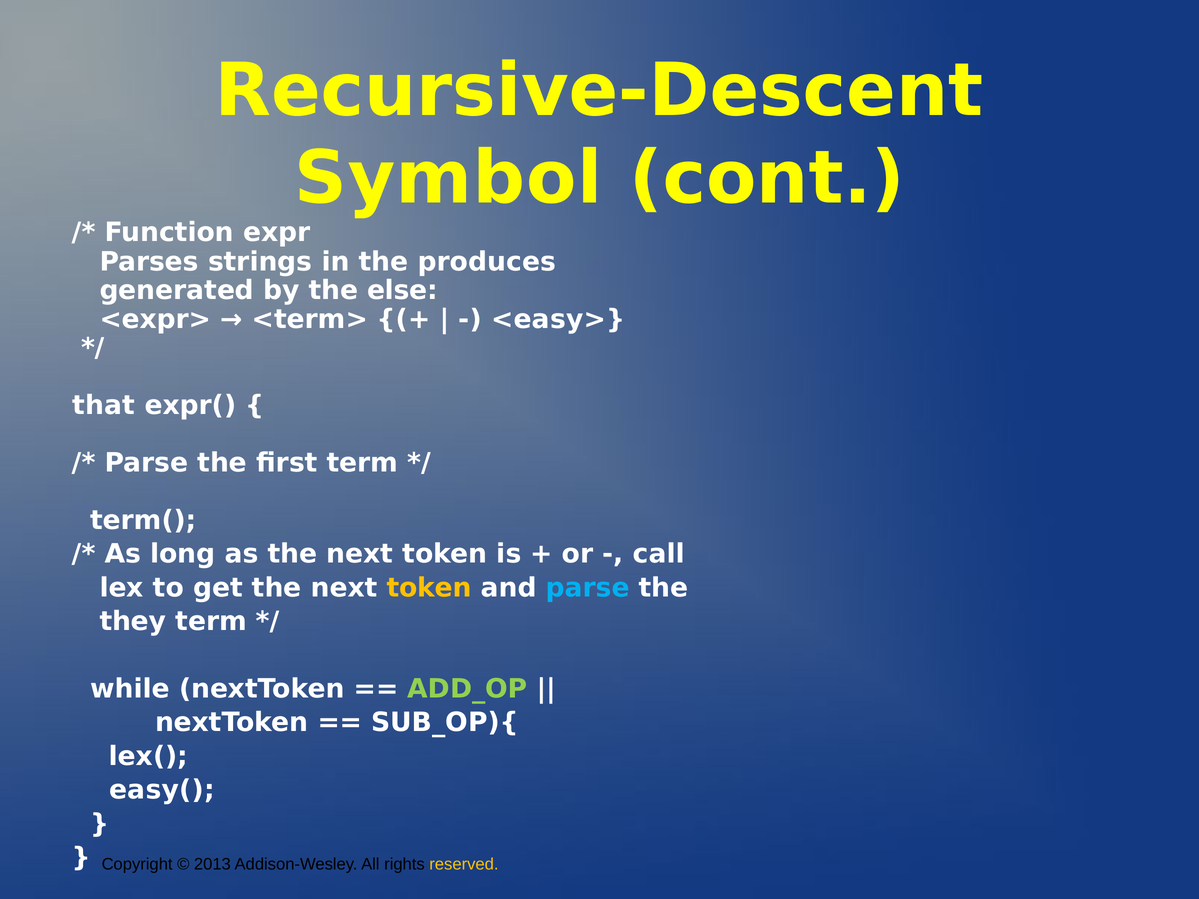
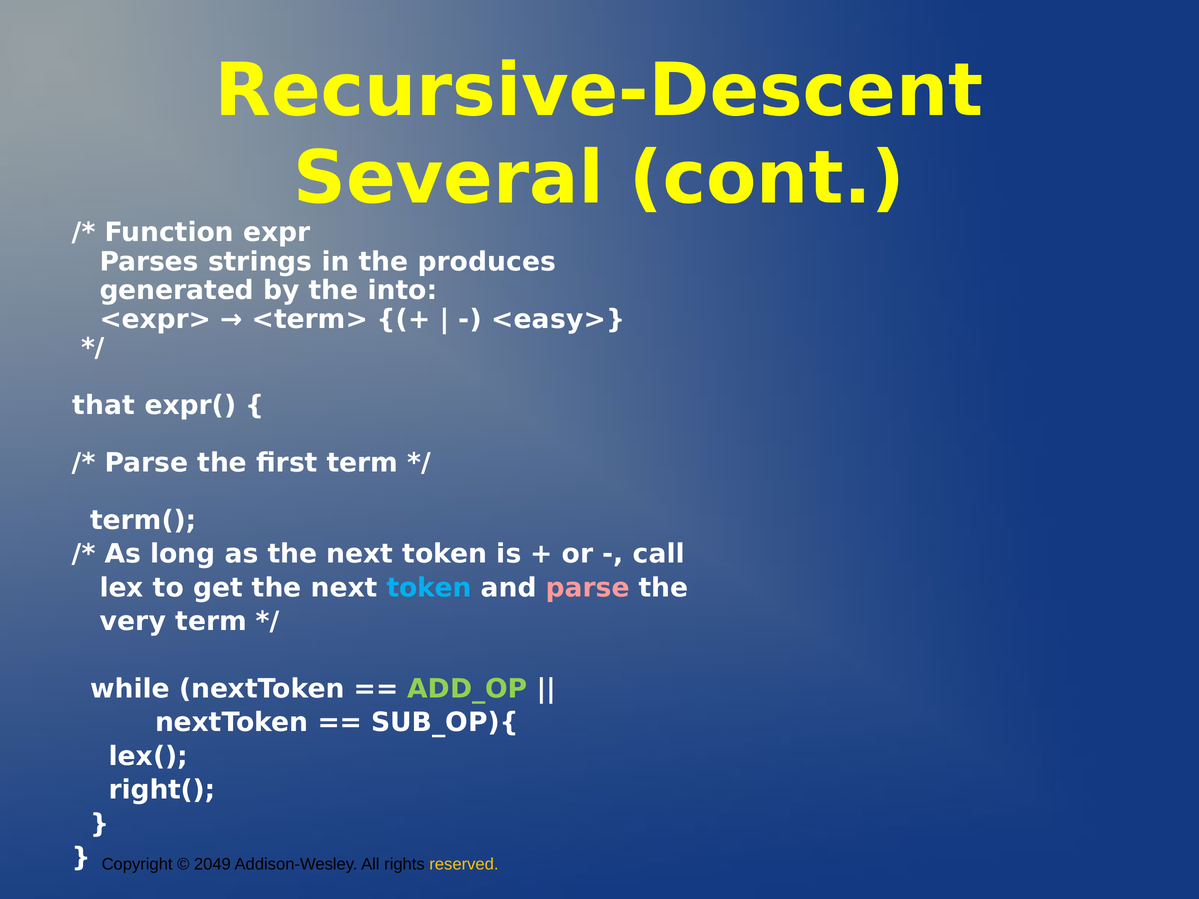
Symbol: Symbol -> Several
else: else -> into
token at (429, 588) colour: yellow -> light blue
parse at (588, 588) colour: light blue -> pink
they: they -> very
easy(: easy( -> right(
2013: 2013 -> 2049
